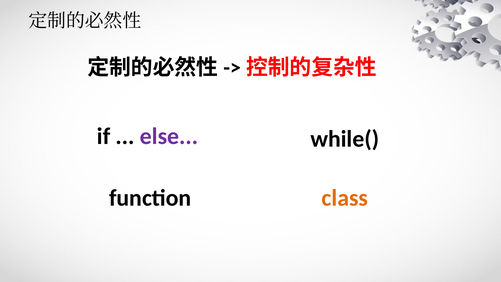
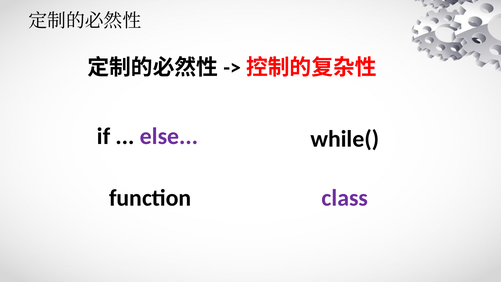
class colour: orange -> purple
